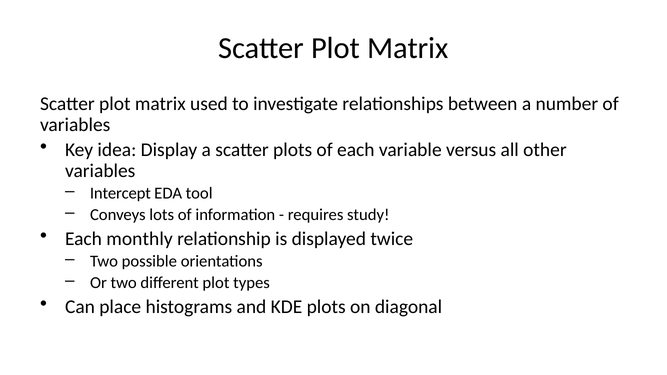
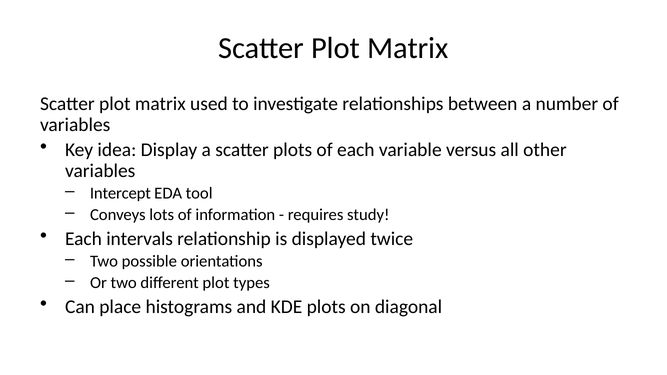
monthly: monthly -> intervals
